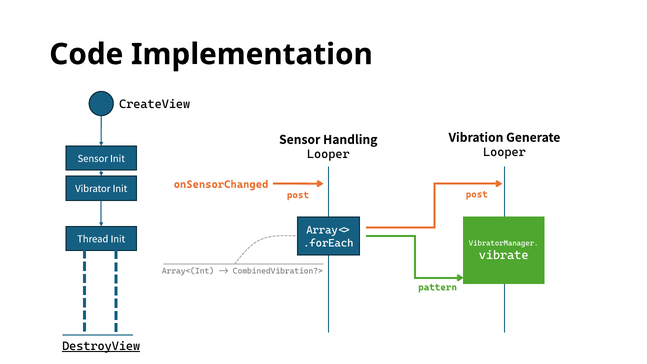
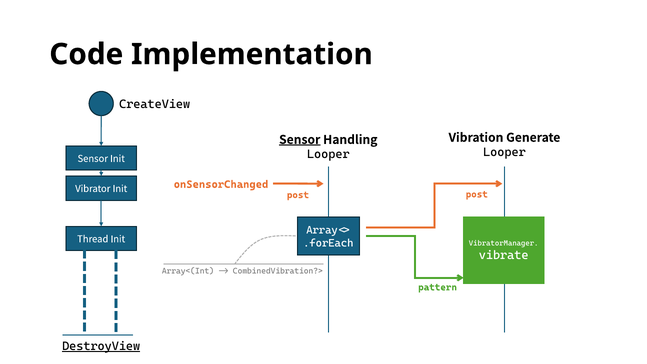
Sensor at (300, 140) underline: none -> present
